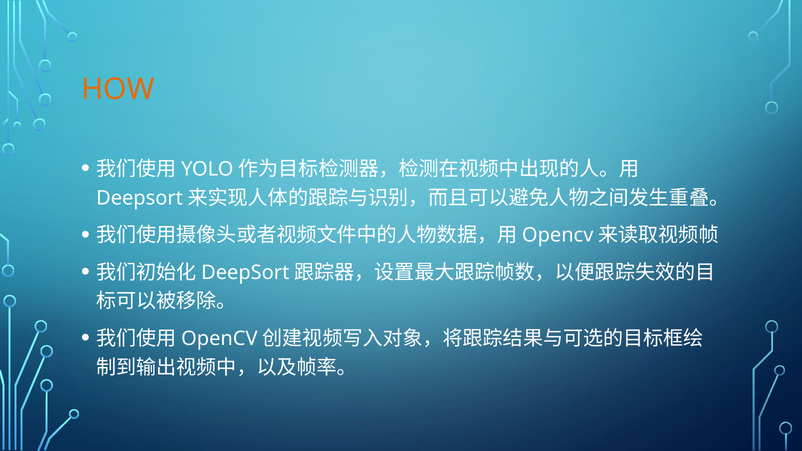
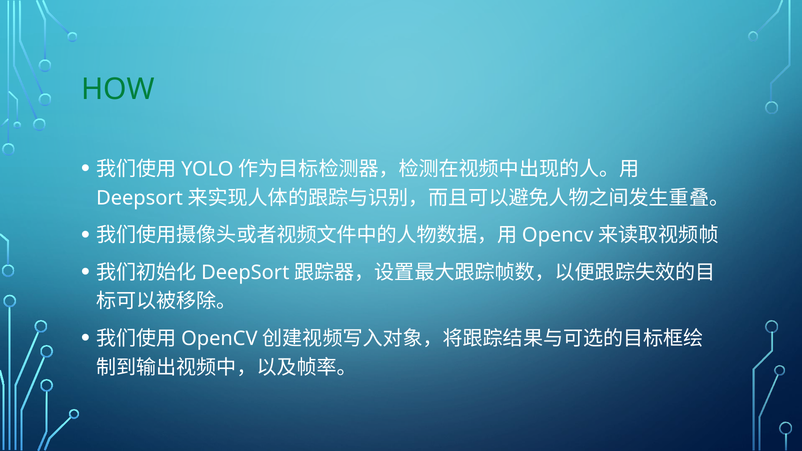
HOW colour: orange -> green
